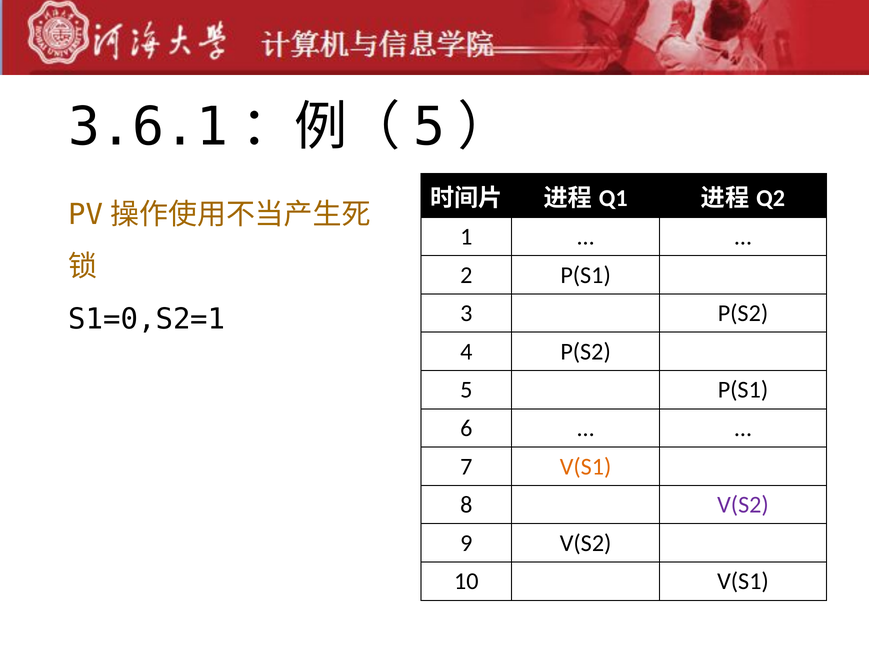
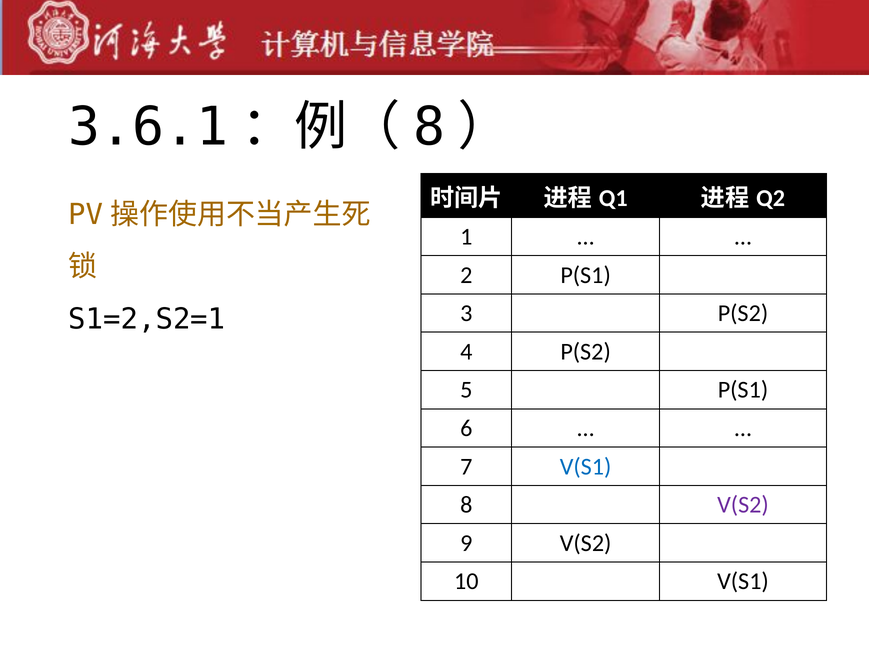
5 at (429, 127): 5 -> 8
S1=0,S2=1: S1=0,S2=1 -> S1=2,S2=1
V(S1 at (586, 466) colour: orange -> blue
